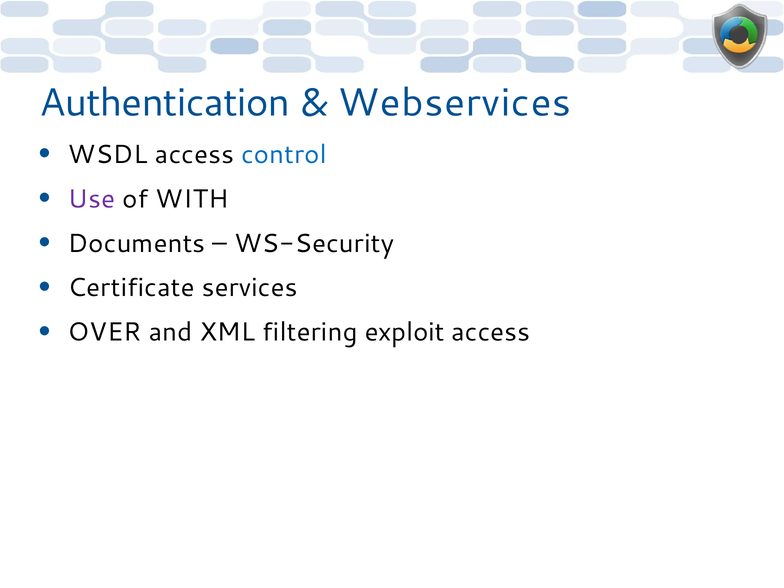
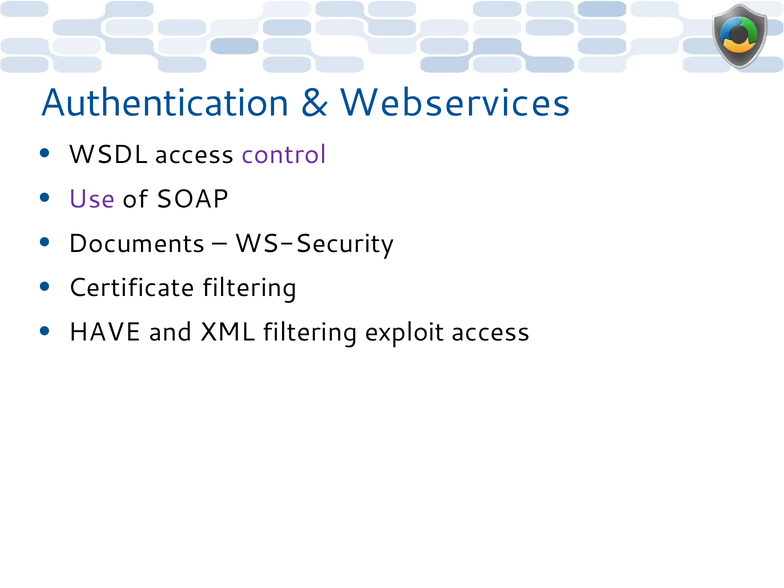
control colour: blue -> purple
WITH: WITH -> SOAP
Certificate services: services -> filtering
OVER: OVER -> HAVE
